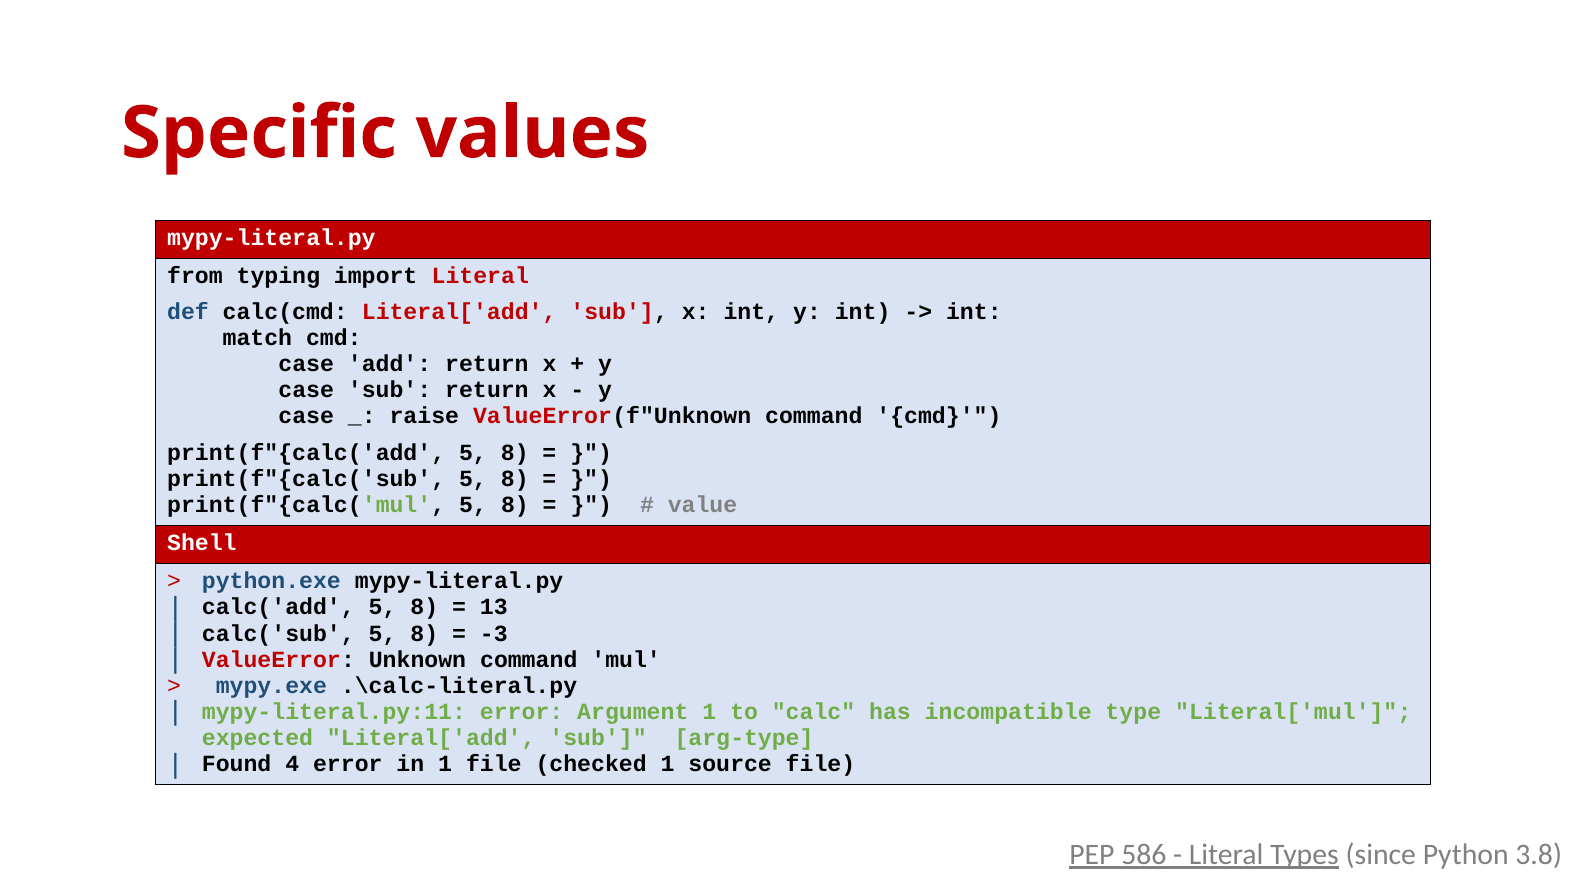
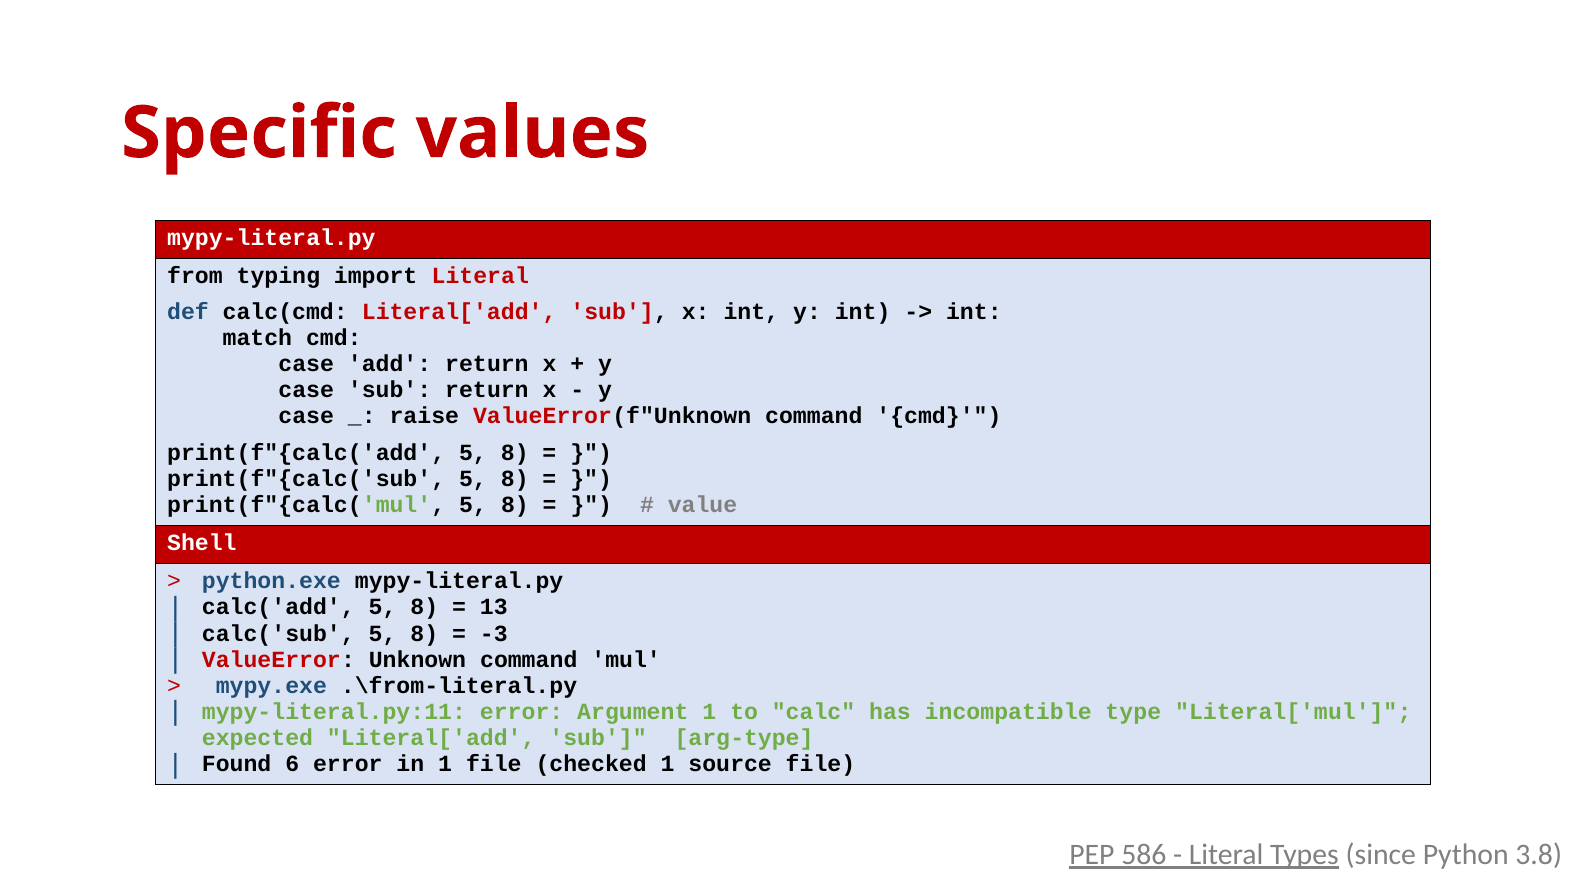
.\calc-literal.py: .\calc-literal.py -> .\from-literal.py
4: 4 -> 6
